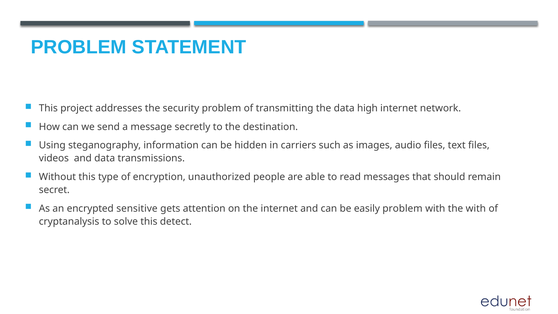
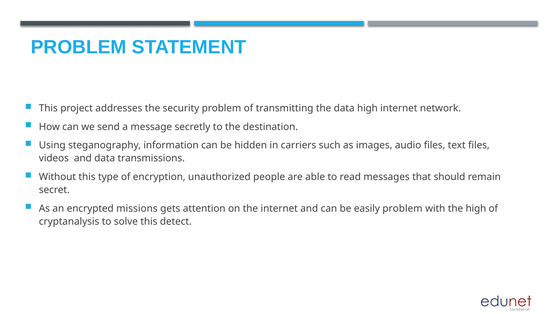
sensitive: sensitive -> missions
the with: with -> high
